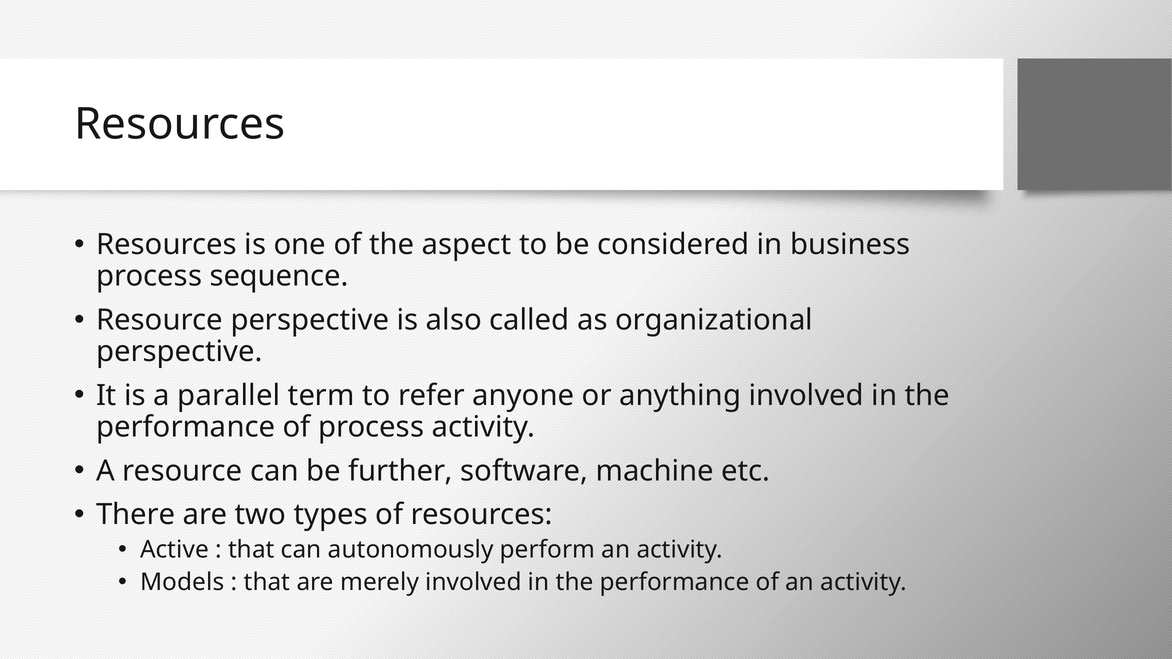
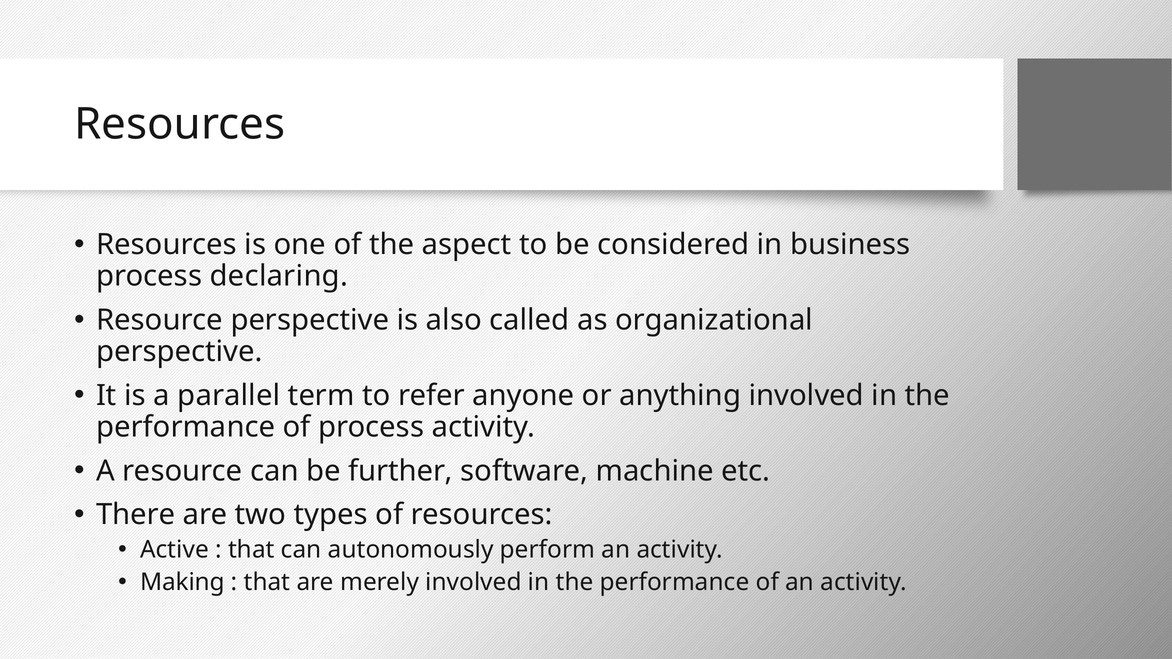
sequence: sequence -> declaring
Models: Models -> Making
